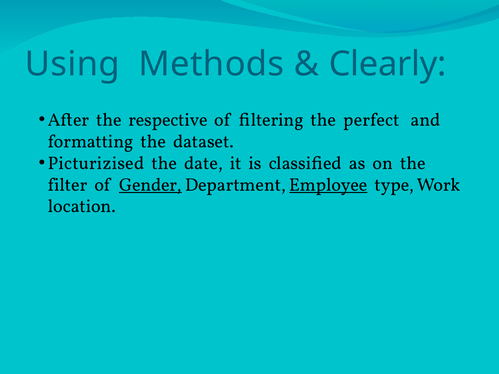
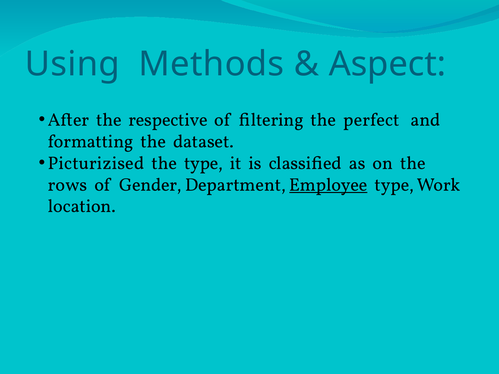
Clearly: Clearly -> Aspect
the date: date -> type
filter: filter -> rows
Gender underline: present -> none
